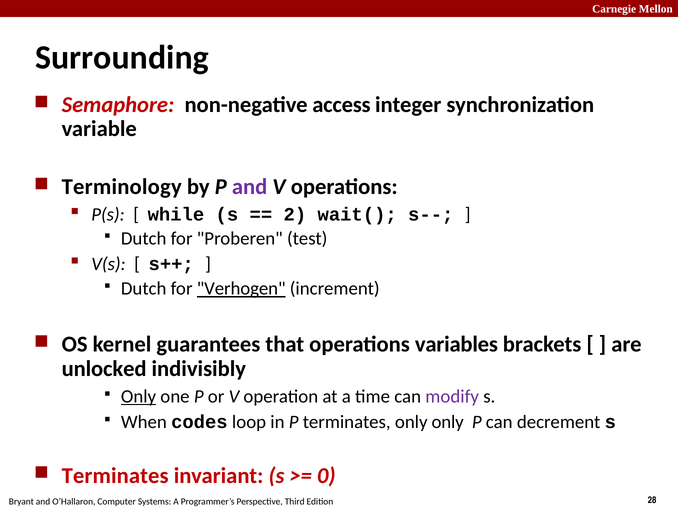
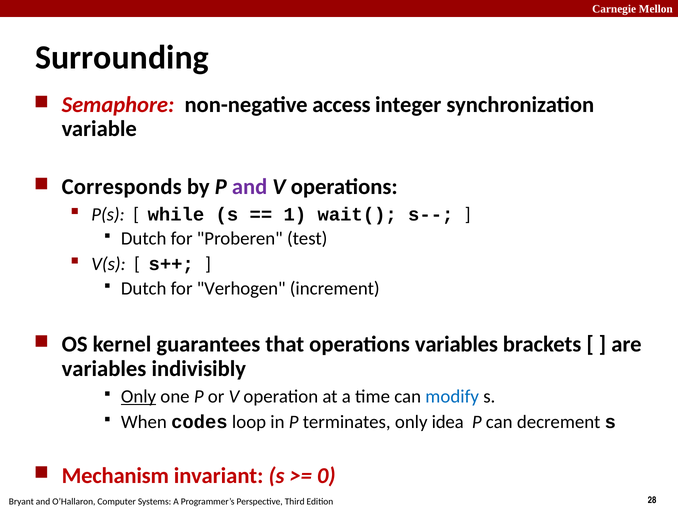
Terminology: Terminology -> Corresponds
2: 2 -> 1
Verhogen underline: present -> none
unlocked at (104, 369): unlocked -> variables
modify colour: purple -> blue
only only: only -> idea
Terminates at (115, 475): Terminates -> Mechanism
